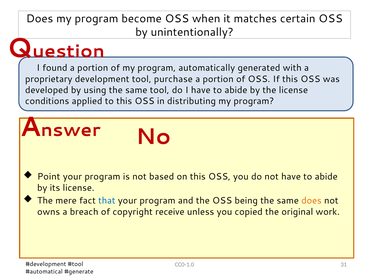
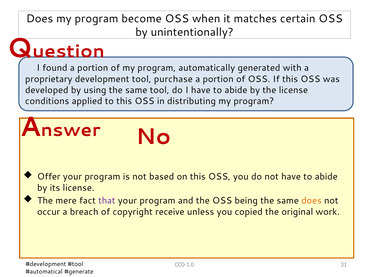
Point: Point -> Offer
that colour: blue -> purple
owns: owns -> occur
